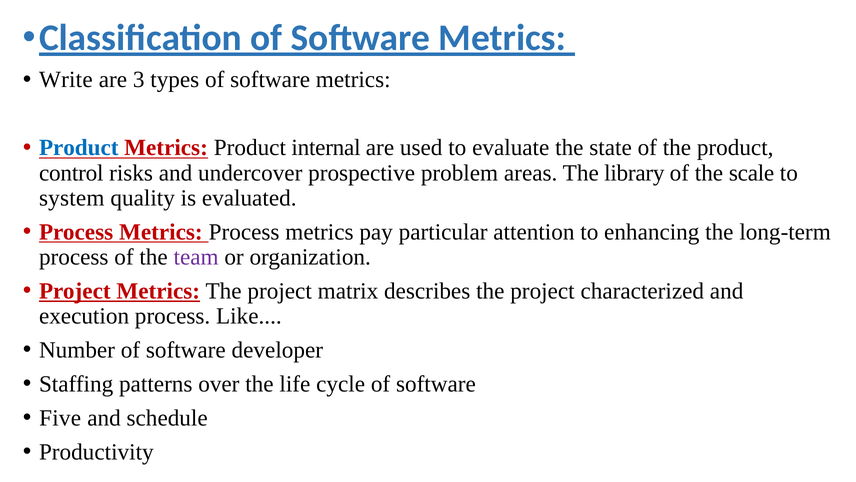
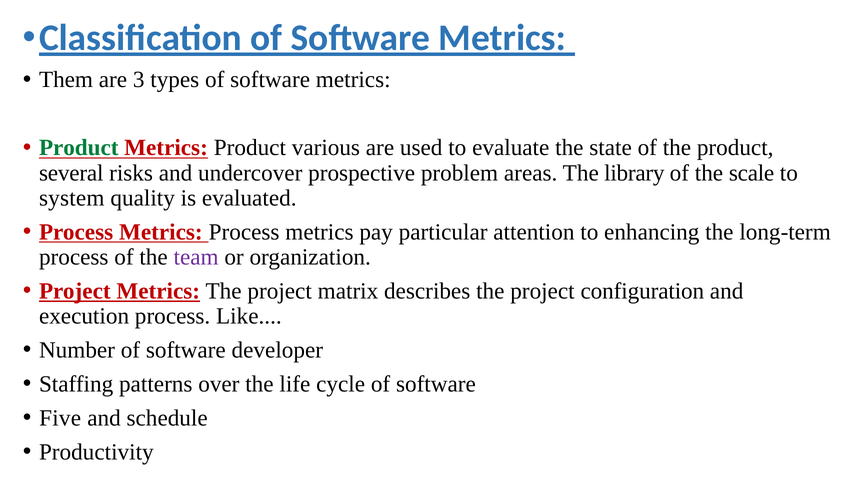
Write: Write -> Them
Product at (79, 148) colour: blue -> green
internal: internal -> various
control: control -> several
characterized: characterized -> configuration
